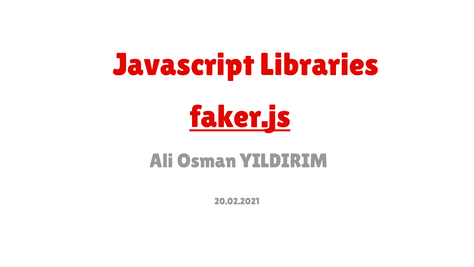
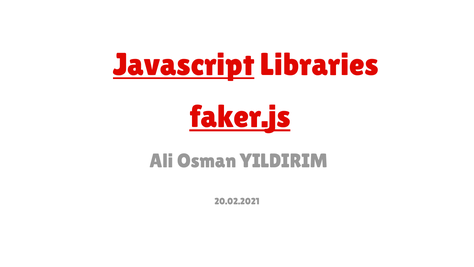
Javascript underline: none -> present
